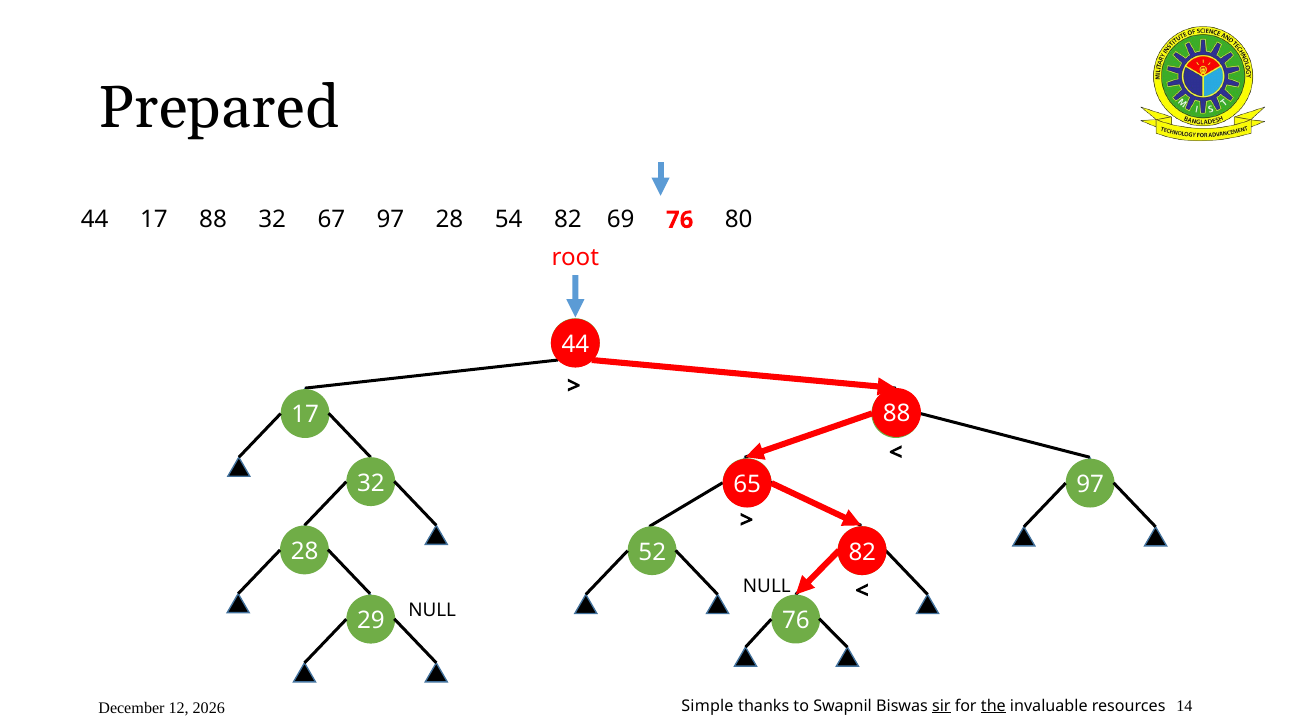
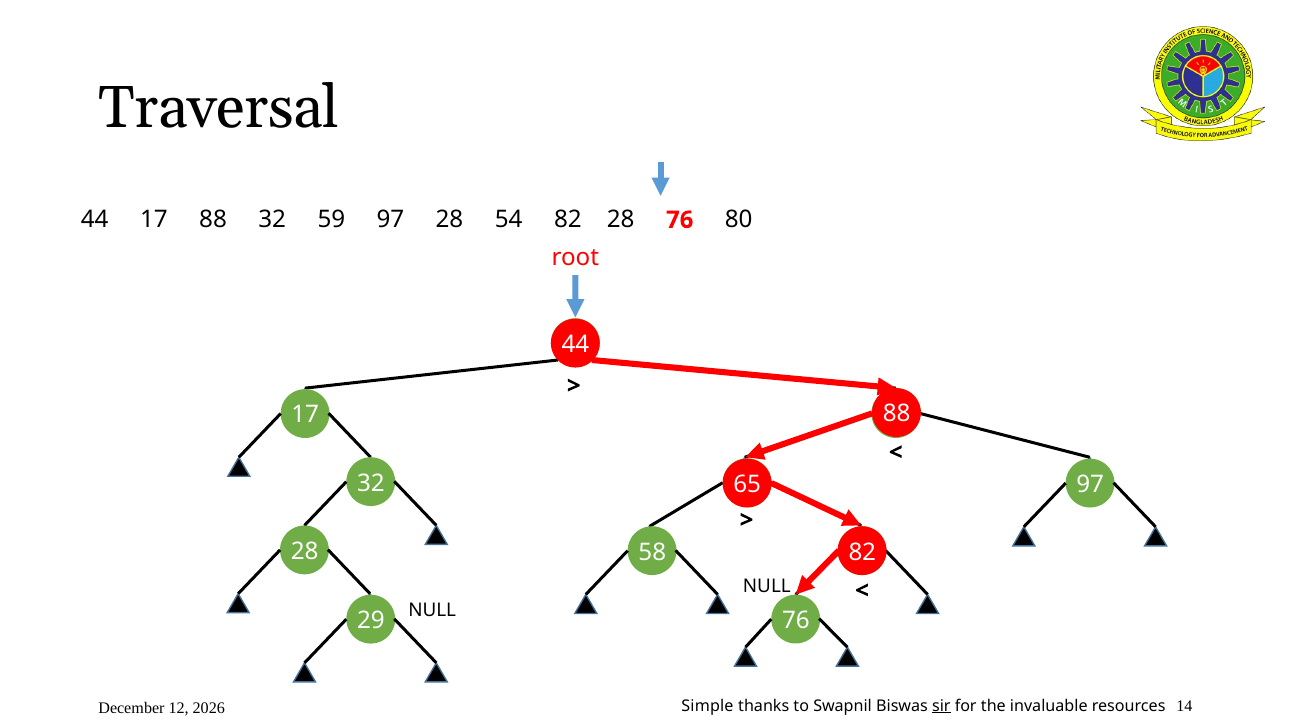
Prepared: Prepared -> Traversal
67: 67 -> 59
82 69: 69 -> 28
52: 52 -> 58
the underline: present -> none
